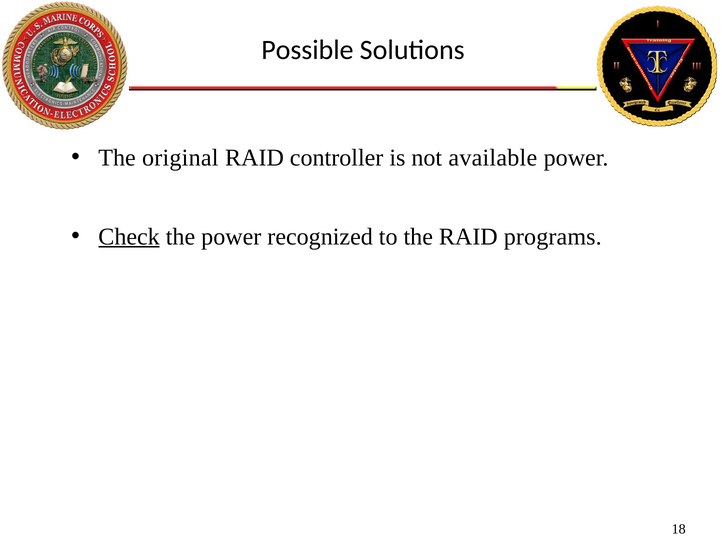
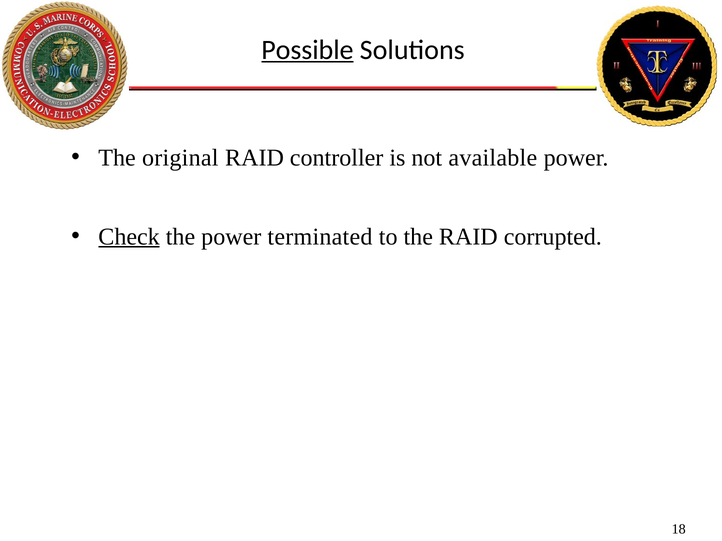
Possible underline: none -> present
recognized: recognized -> terminated
programs: programs -> corrupted
